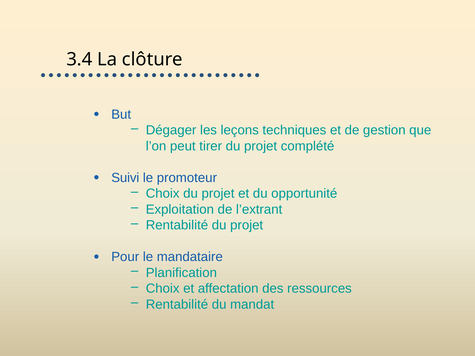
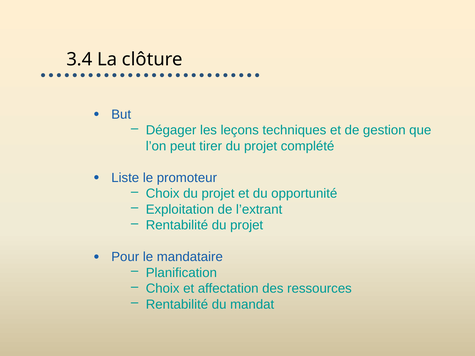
Suivi: Suivi -> Liste
